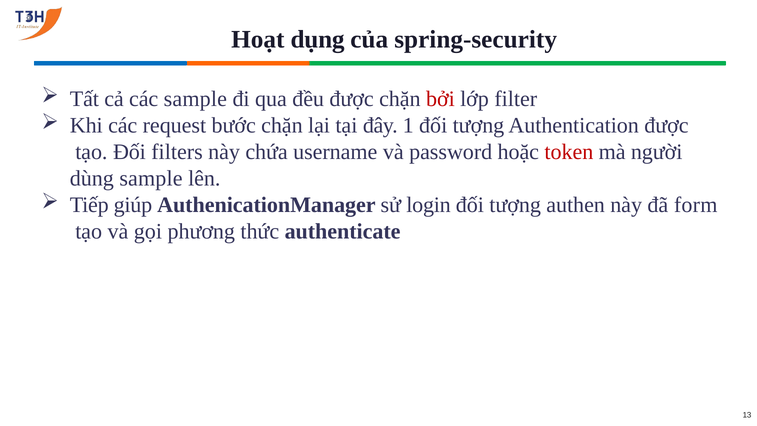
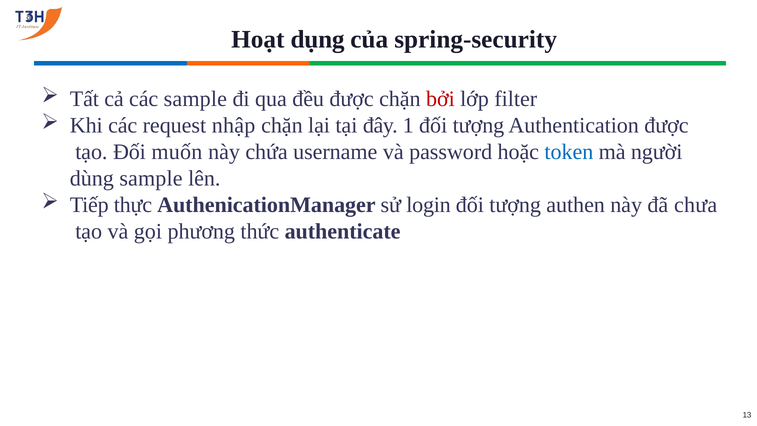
bước: bước -> nhập
filters: filters -> muốn
token colour: red -> blue
giúp: giúp -> thực
form: form -> chưa
